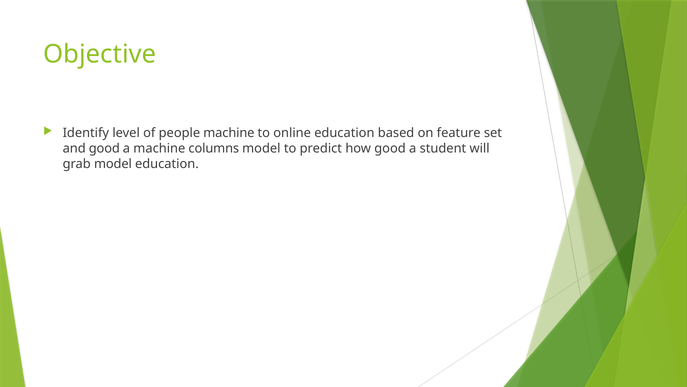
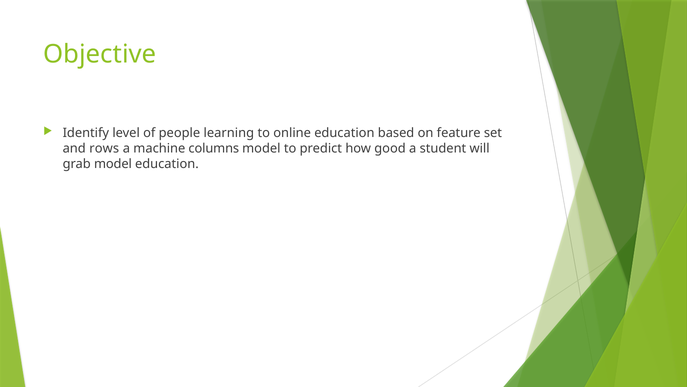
people machine: machine -> learning
and good: good -> rows
